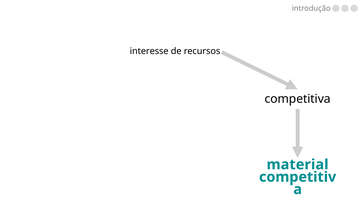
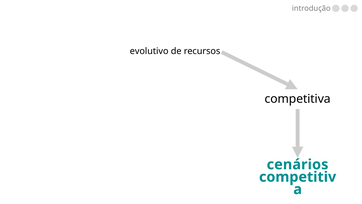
interesse: interesse -> evolutivo
material: material -> cenários
